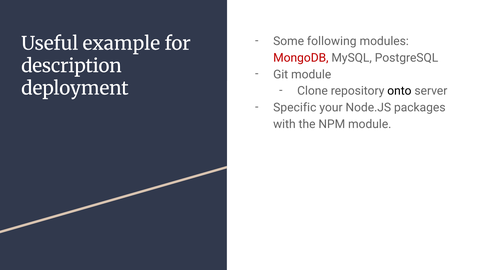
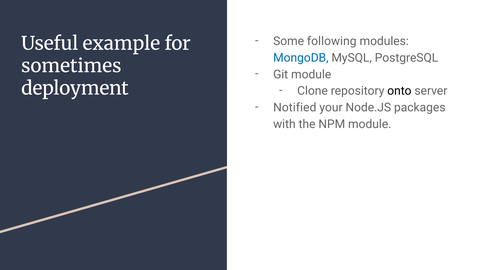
MongoDB colour: red -> blue
description: description -> sometimes
Specific: Specific -> Notified
